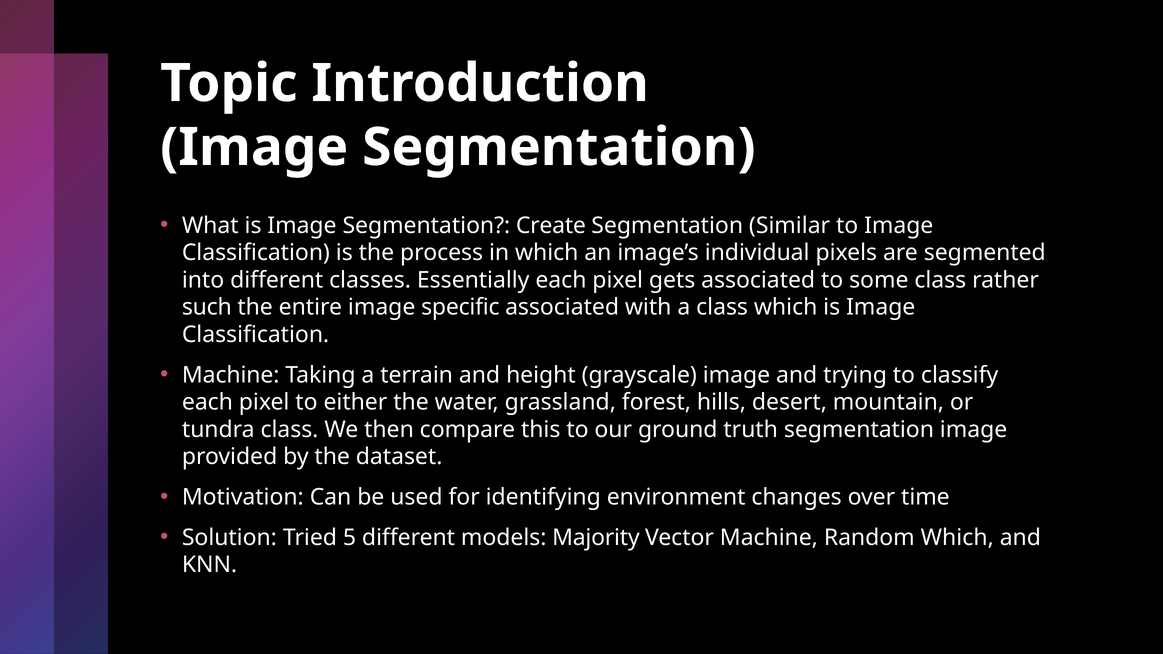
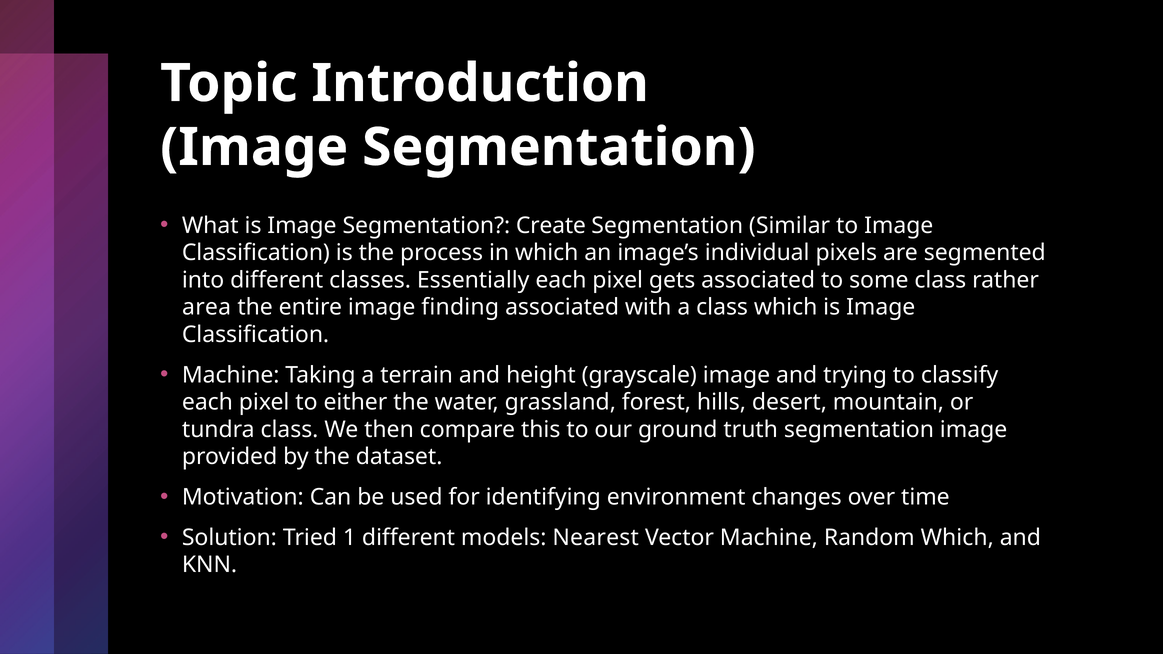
such: such -> area
specific: specific -> finding
5: 5 -> 1
Majority: Majority -> Nearest
